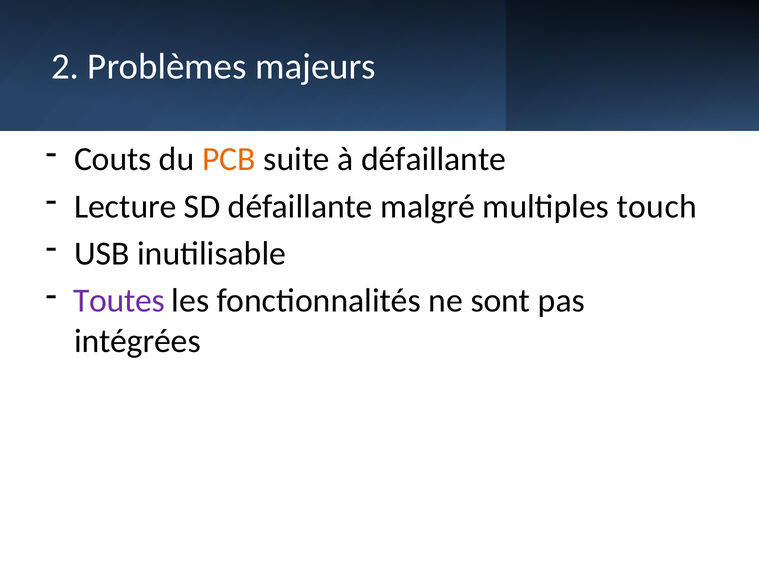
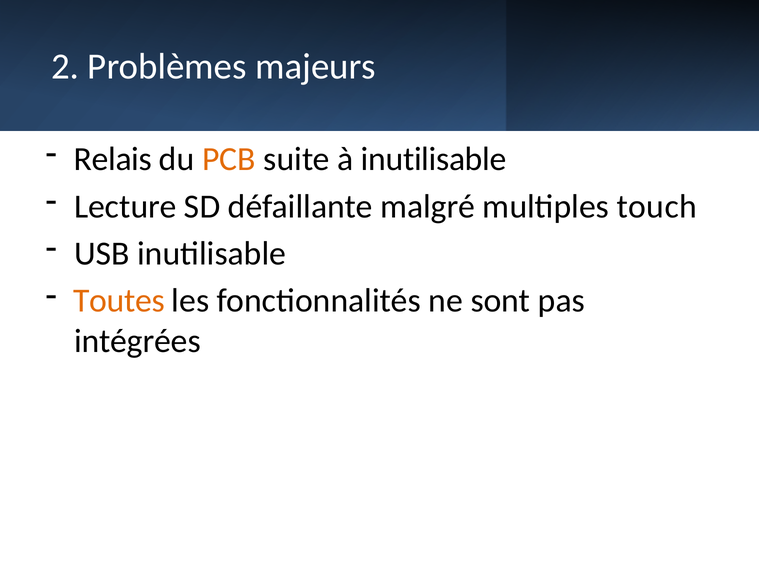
Couts: Couts -> Relais
à défaillante: défaillante -> inutilisable
Toutes colour: purple -> orange
